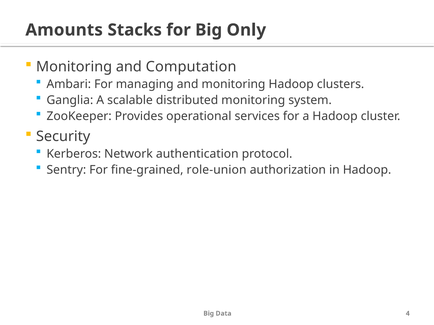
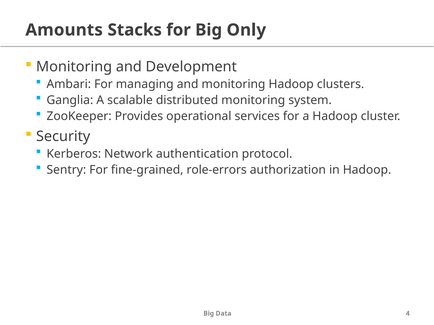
Computation: Computation -> Development
role-union: role-union -> role-errors
